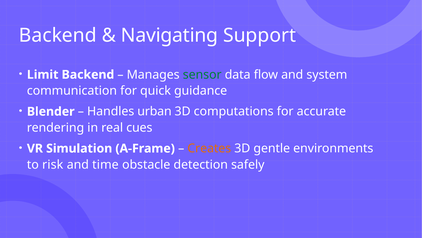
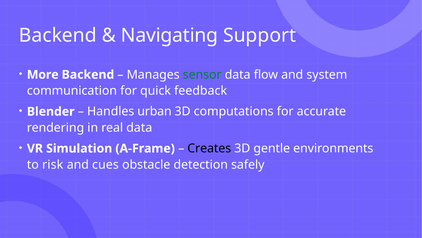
Limit: Limit -> More
guidance: guidance -> feedback
real cues: cues -> data
Creates colour: orange -> black
time: time -> cues
